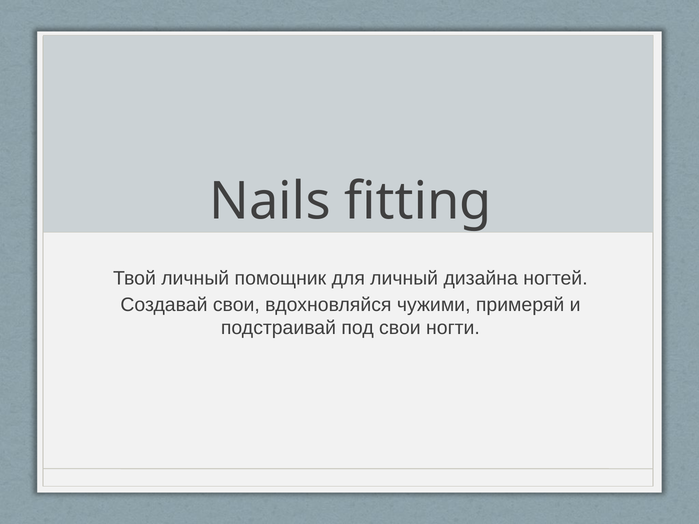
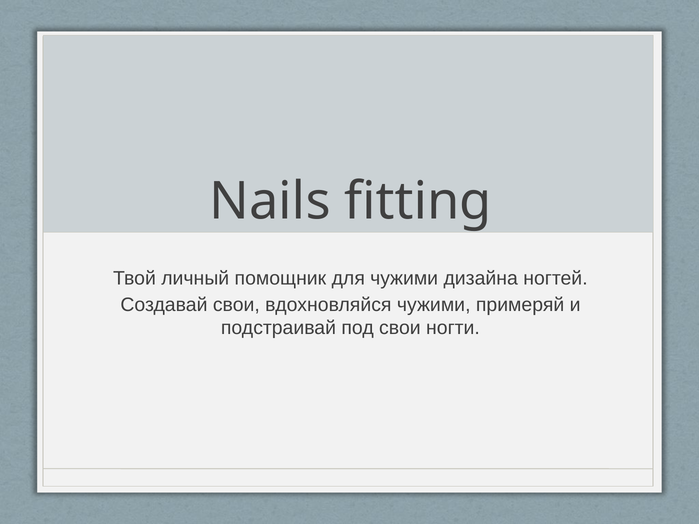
для личный: личный -> чужими
